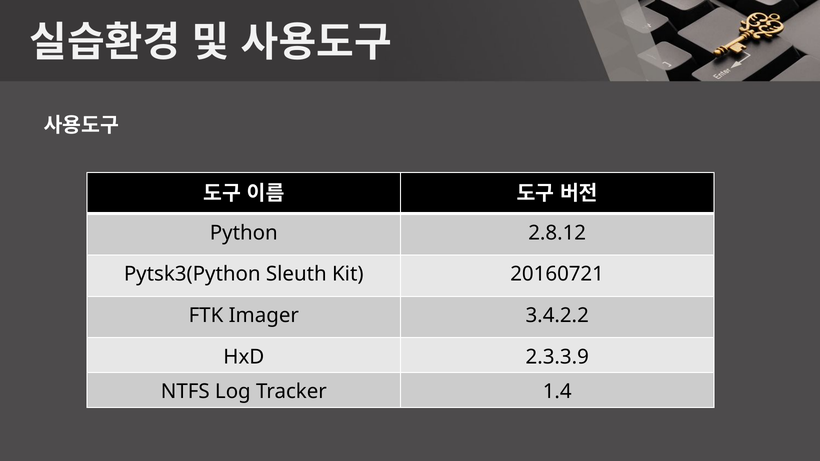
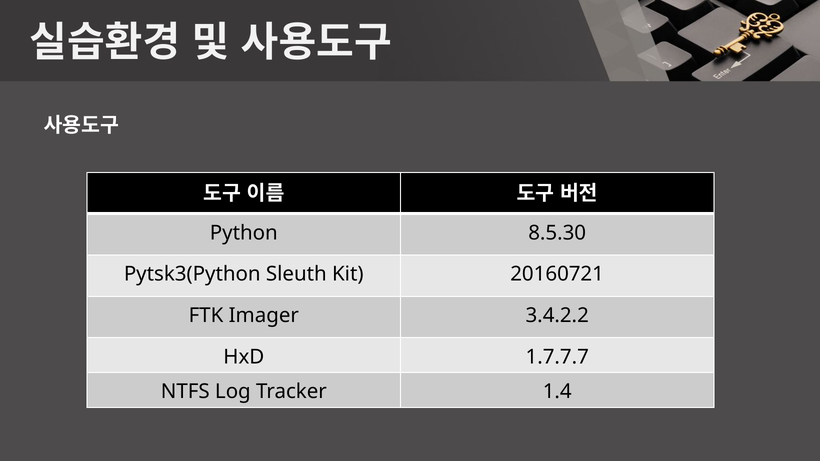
2.8.12: 2.8.12 -> 8.5.30
2.3.3.9: 2.3.3.9 -> 1.7.7.7
